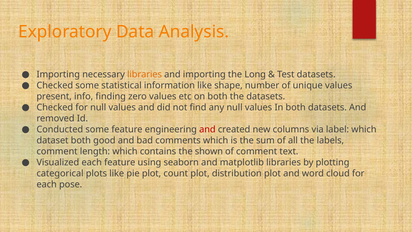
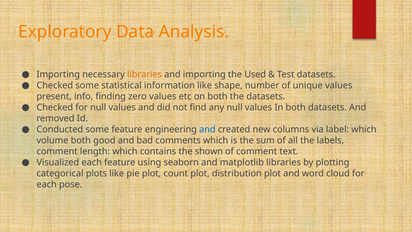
Long: Long -> Used
and at (207, 129) colour: red -> blue
dataset: dataset -> volume
